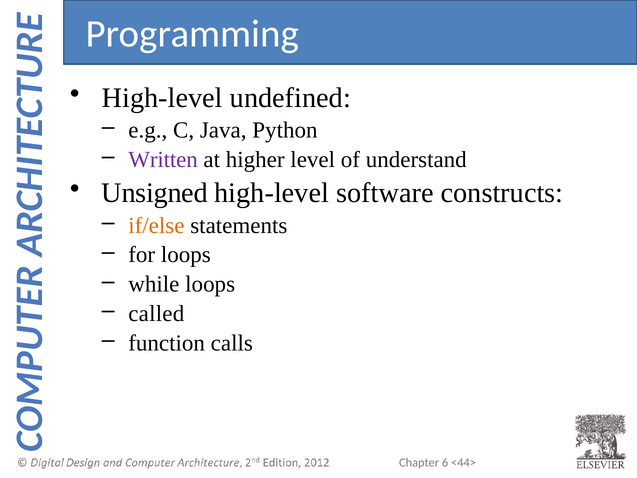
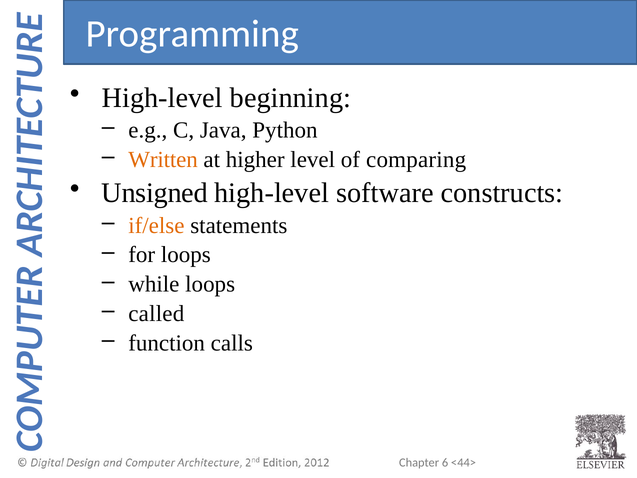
undefined: undefined -> beginning
Written colour: purple -> orange
understand: understand -> comparing
